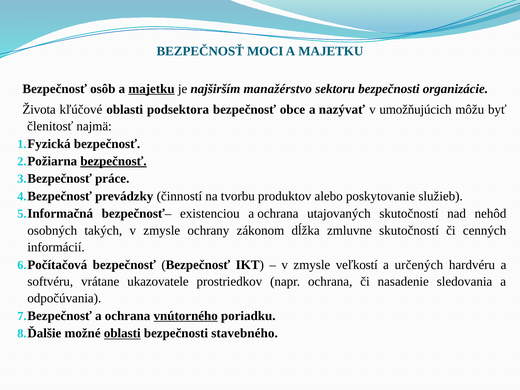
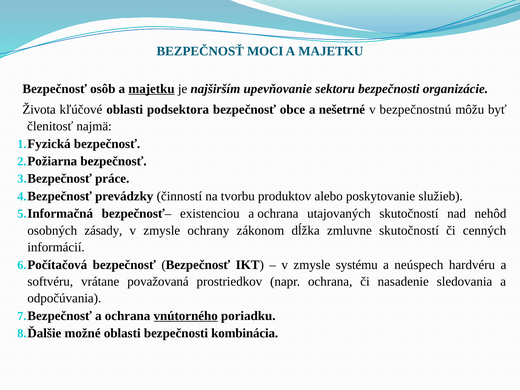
manažérstvo: manažérstvo -> upevňovanie
nazývať: nazývať -> nešetrné
umožňujúcich: umožňujúcich -> bezpečnostnú
bezpečnosť at (114, 161) underline: present -> none
takých: takých -> zásady
veľkostí: veľkostí -> systému
určených: určených -> neúspech
ukazovatele: ukazovatele -> považovaná
oblasti at (122, 333) underline: present -> none
stavebného: stavebného -> kombinácia
